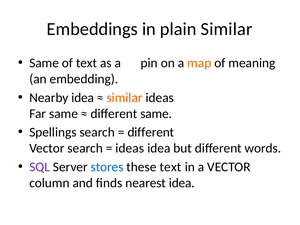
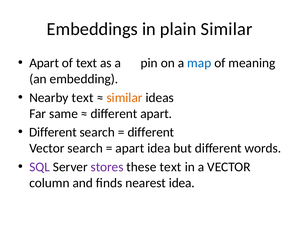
Same at (44, 63): Same -> Apart
map colour: orange -> blue
Nearby idea: idea -> text
different same: same -> apart
Spellings at (53, 132): Spellings -> Different
ideas at (130, 148): ideas -> apart
stores colour: blue -> purple
